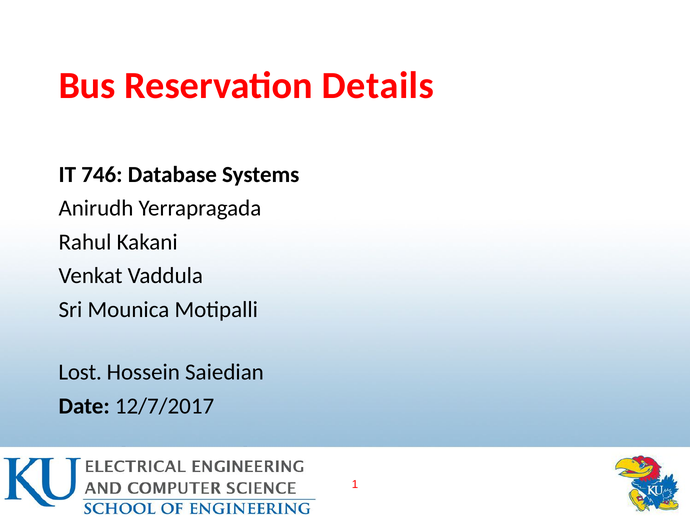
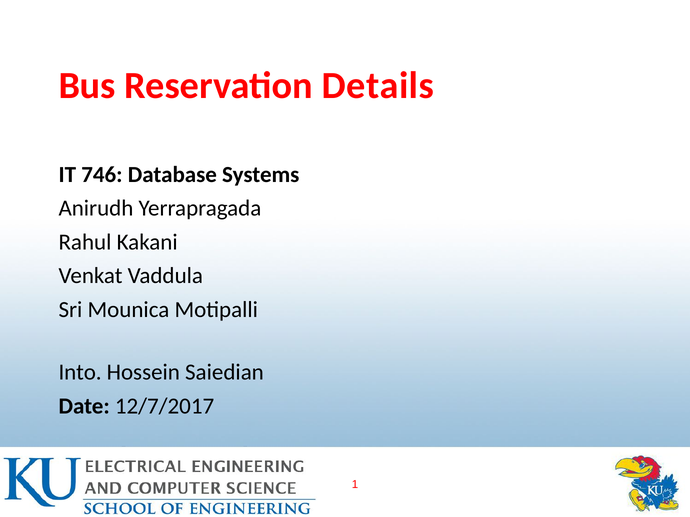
Lost: Lost -> Into
